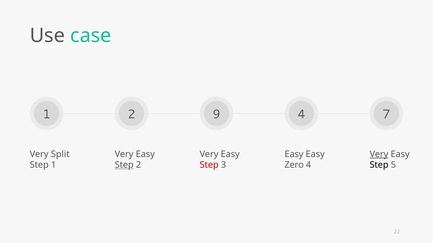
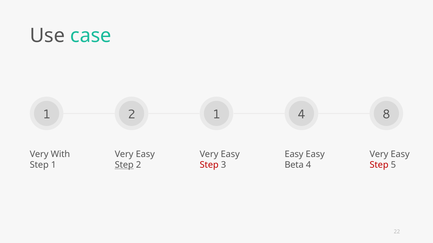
1 9: 9 -> 1
7: 7 -> 8
Split: Split -> With
Very at (379, 155) underline: present -> none
Zero: Zero -> Beta
Step at (379, 165) colour: black -> red
